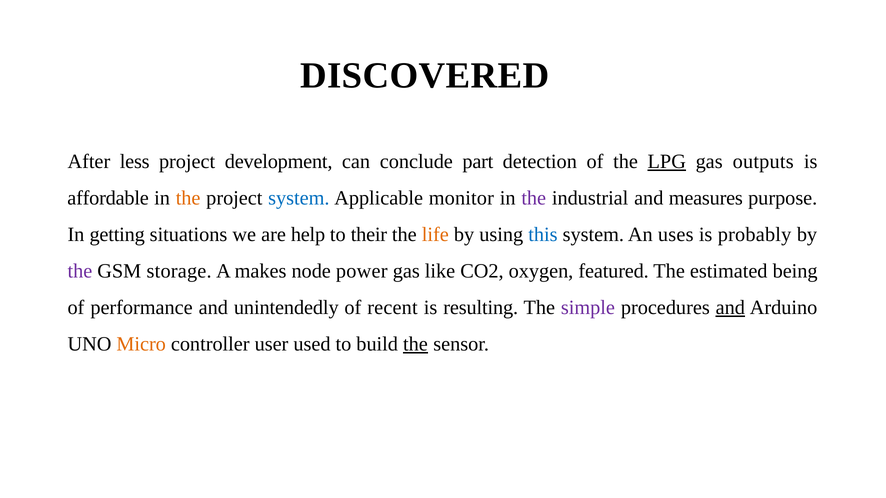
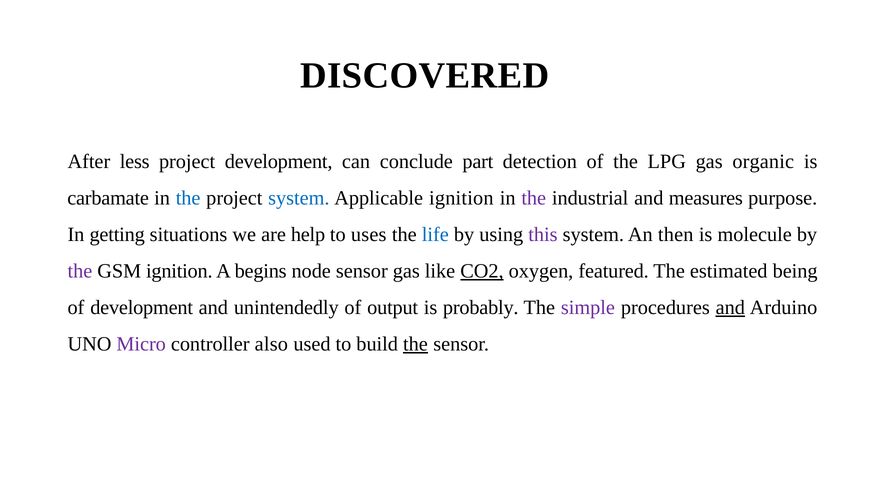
LPG underline: present -> none
outputs: outputs -> organic
affordable: affordable -> carbamate
the at (188, 198) colour: orange -> blue
Applicable monitor: monitor -> ignition
their: their -> uses
life colour: orange -> blue
this colour: blue -> purple
uses: uses -> then
probably: probably -> molecule
GSM storage: storage -> ignition
makes: makes -> begins
node power: power -> sensor
CO2 underline: none -> present
of performance: performance -> development
recent: recent -> output
resulting: resulting -> probably
Micro colour: orange -> purple
user: user -> also
